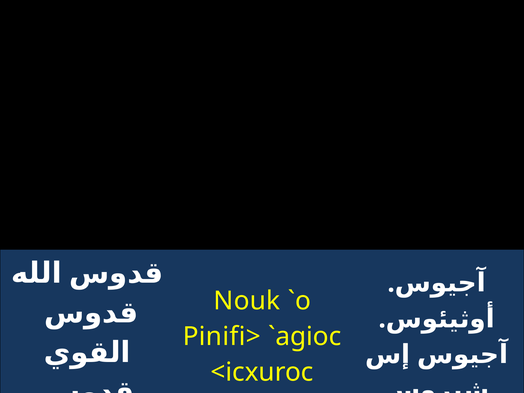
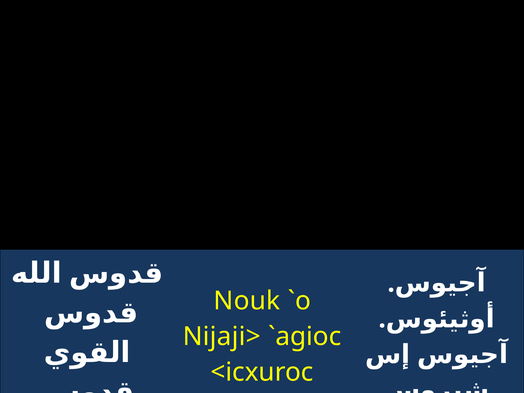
Pinifi>: Pinifi> -> Nijaji>
